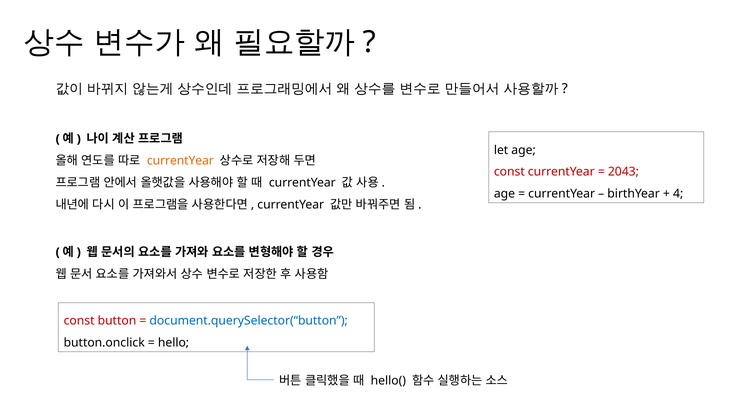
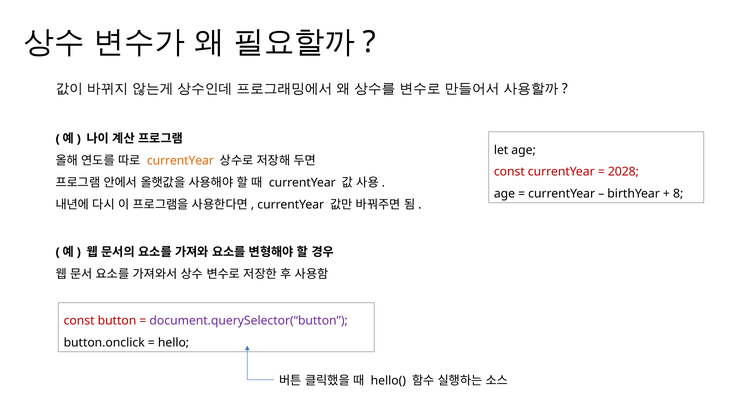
2043: 2043 -> 2028
4: 4 -> 8
document.querySelector(“button colour: blue -> purple
